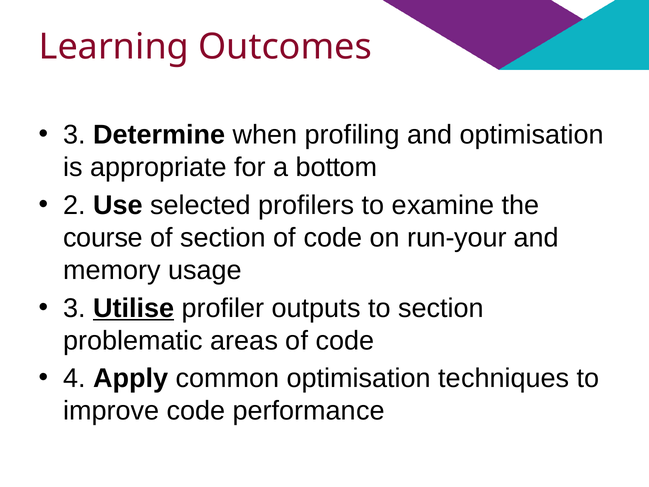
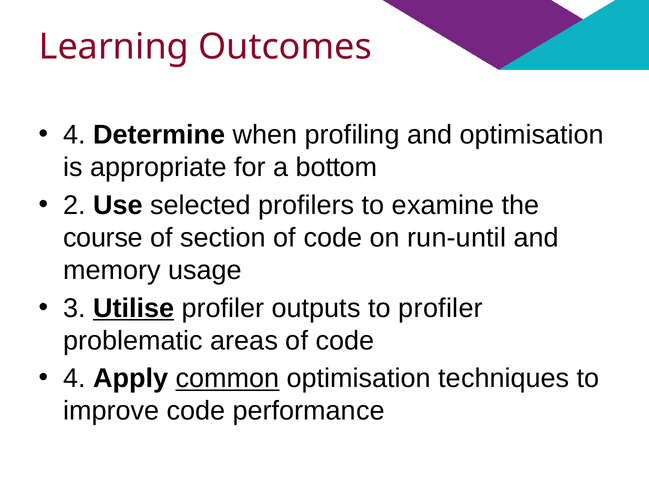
3 at (74, 135): 3 -> 4
run-your: run-your -> run-until
to section: section -> profiler
common underline: none -> present
